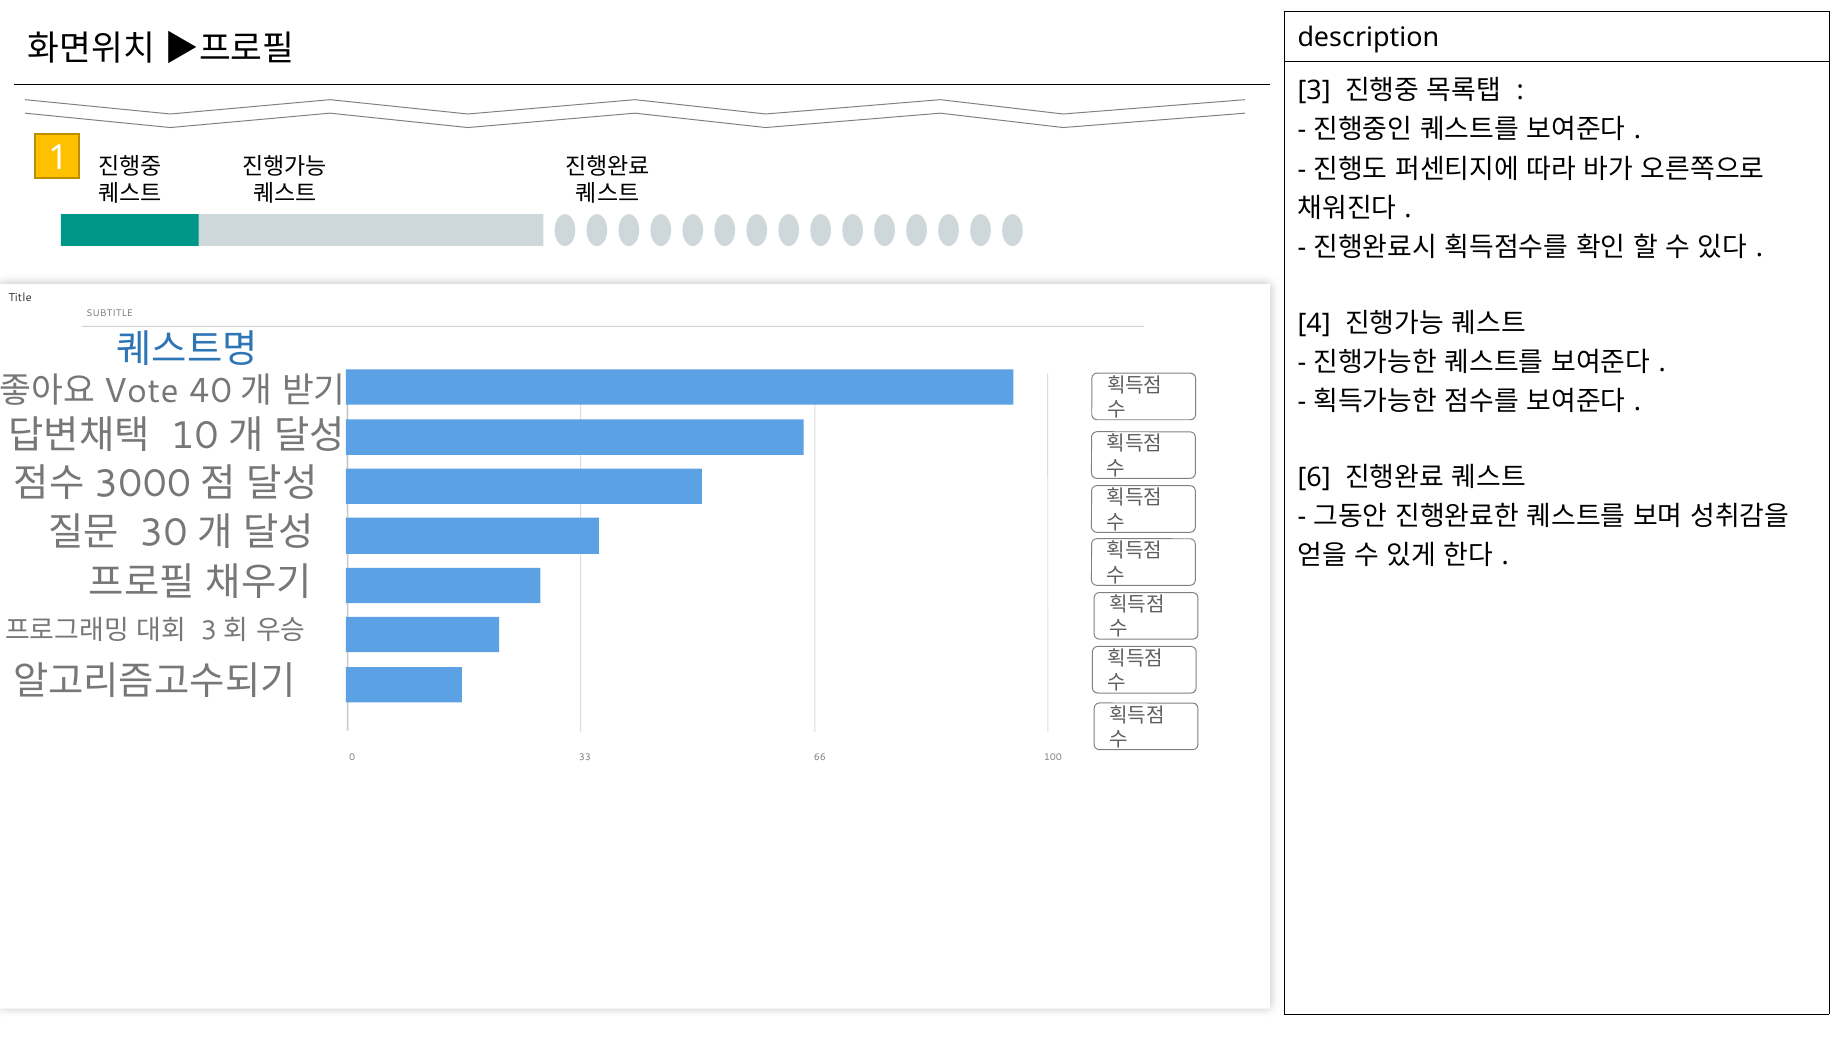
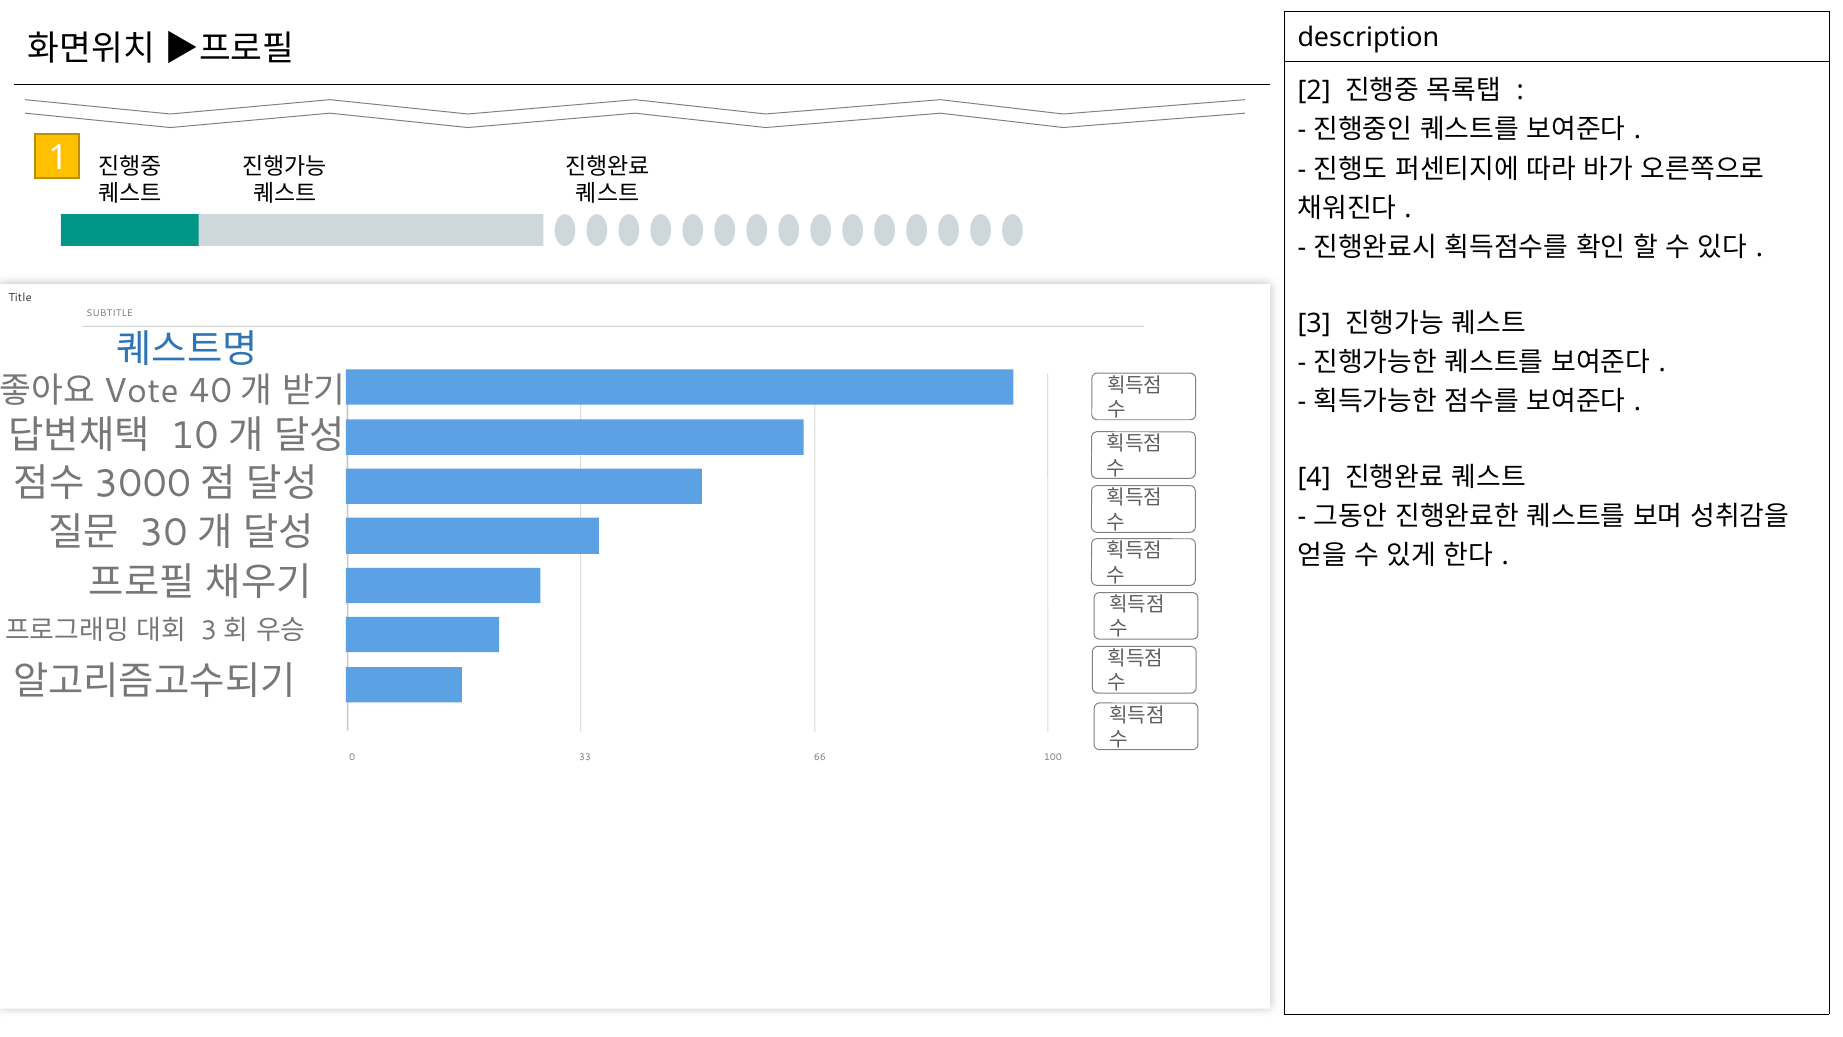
3: 3 -> 2
4: 4 -> 3
6: 6 -> 4
